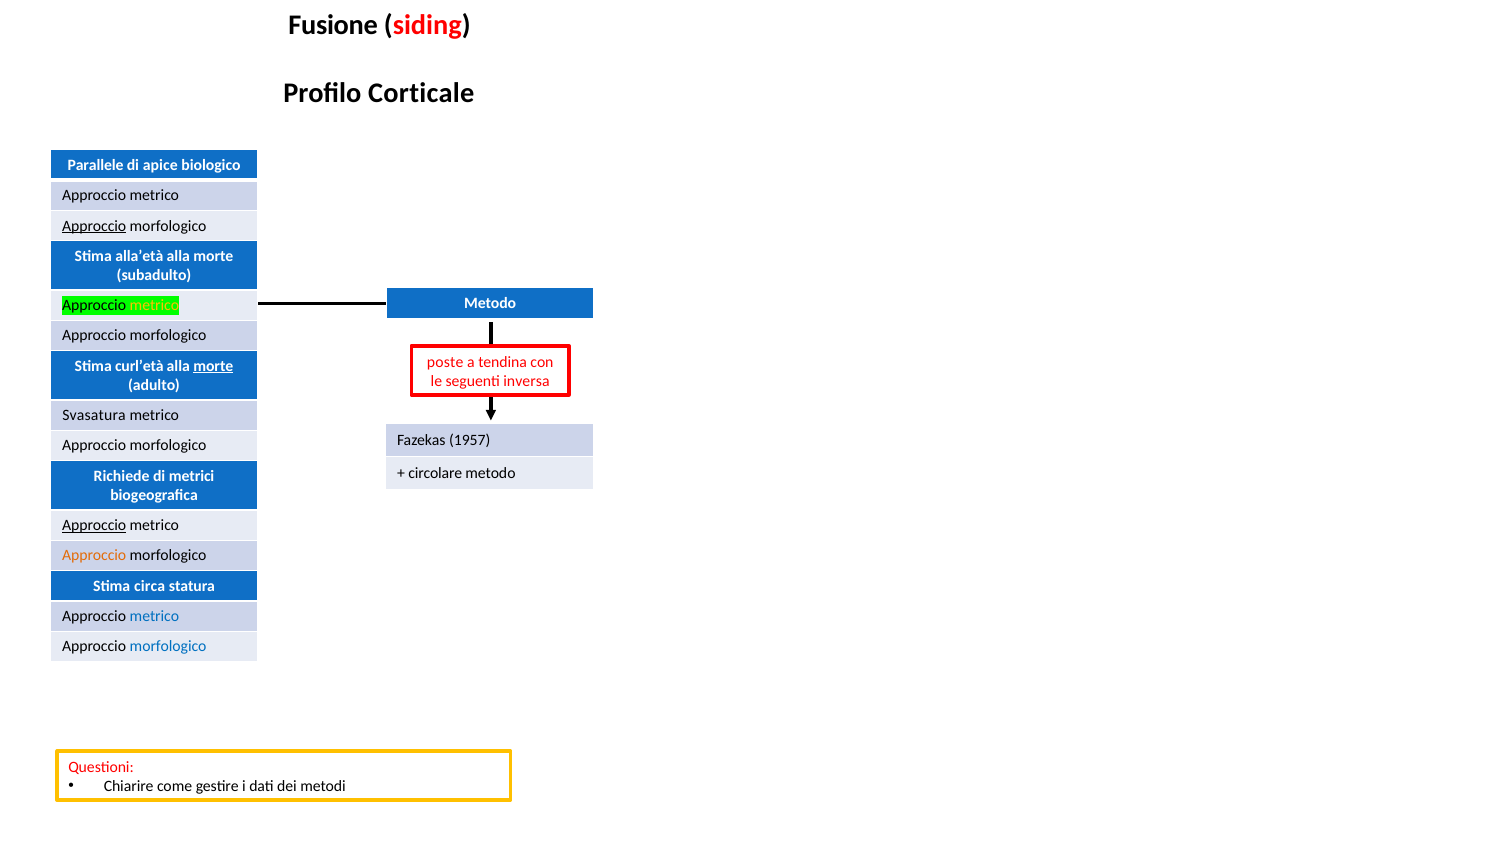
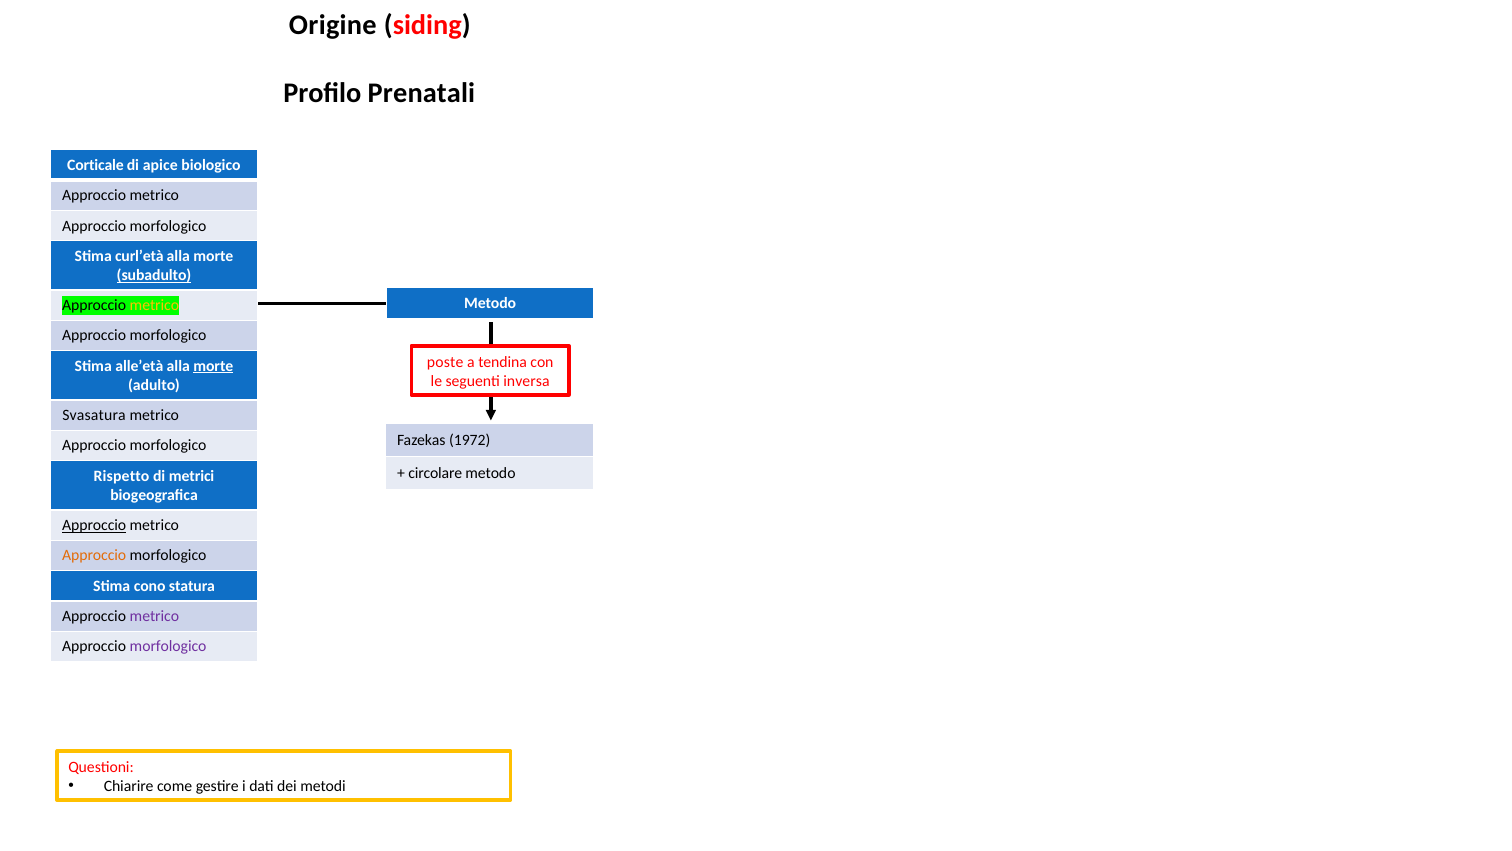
Fusione: Fusione -> Origine
Corticale: Corticale -> Prenatali
Parallele: Parallele -> Corticale
Approccio at (94, 226) underline: present -> none
alla’età: alla’età -> curl’età
subadulto underline: none -> present
curl’età: curl’età -> alle’età
1957: 1957 -> 1972
Richiede: Richiede -> Rispetto
circa: circa -> cono
metrico at (154, 616) colour: blue -> purple
morfologico at (168, 646) colour: blue -> purple
